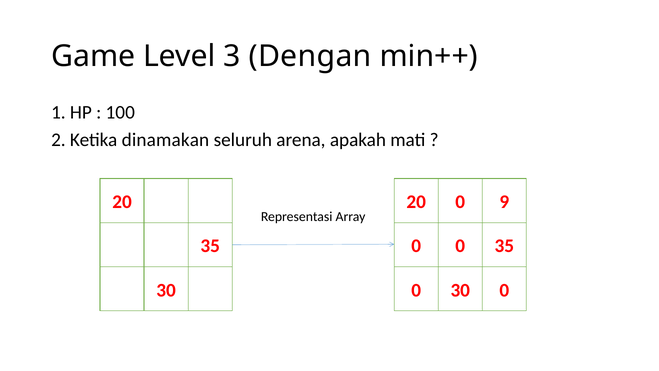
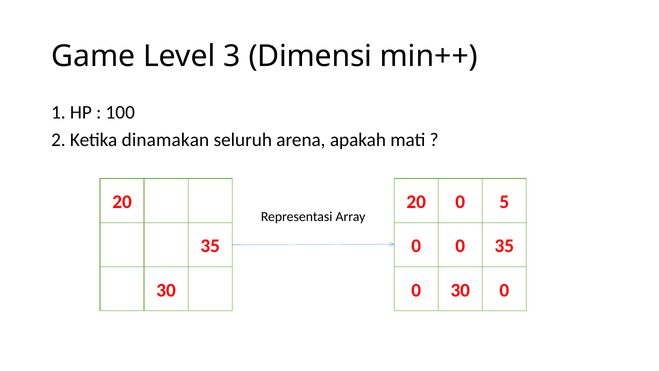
Dengan: Dengan -> Dimensi
9: 9 -> 5
